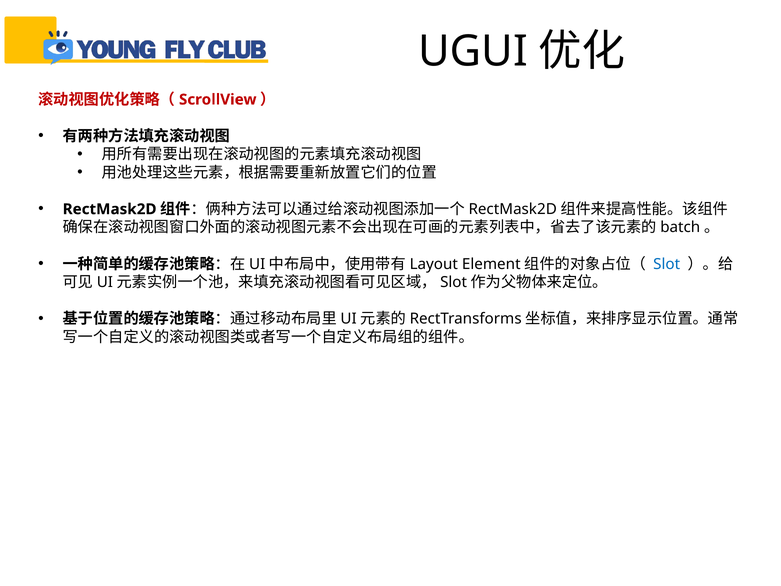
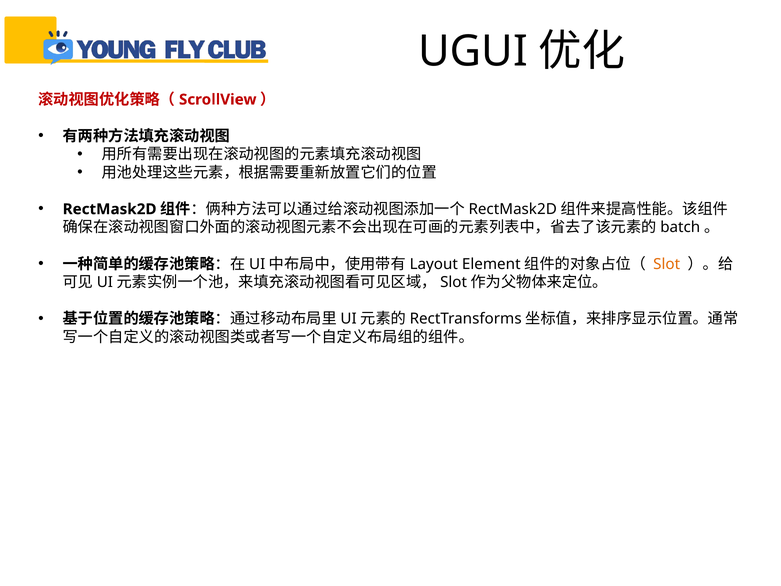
Slot colour: blue -> orange
